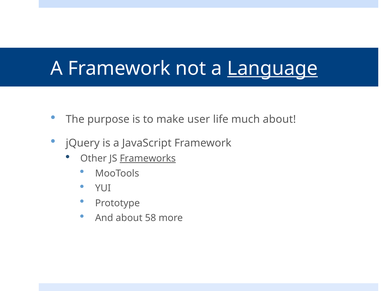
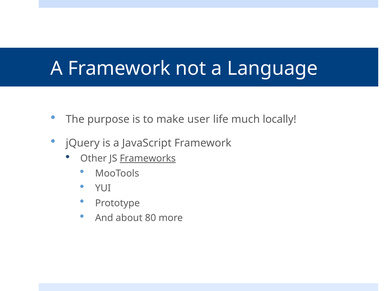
Language underline: present -> none
much about: about -> locally
58: 58 -> 80
